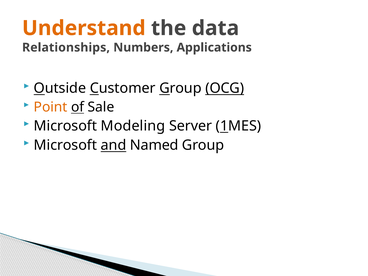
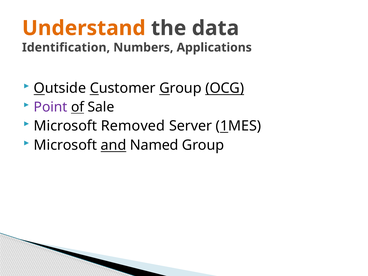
Relationships: Relationships -> Identification
Point colour: orange -> purple
Modeling: Modeling -> Removed
